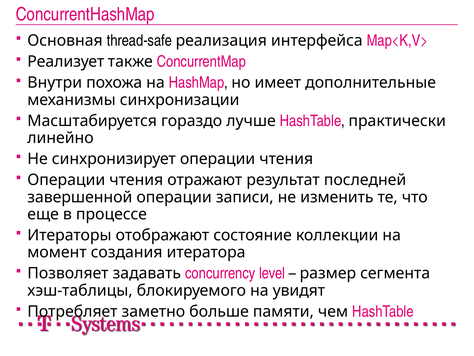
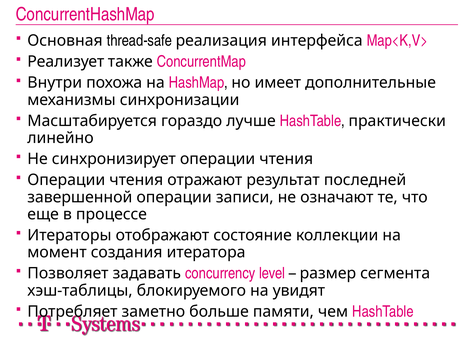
изменить: изменить -> означают
